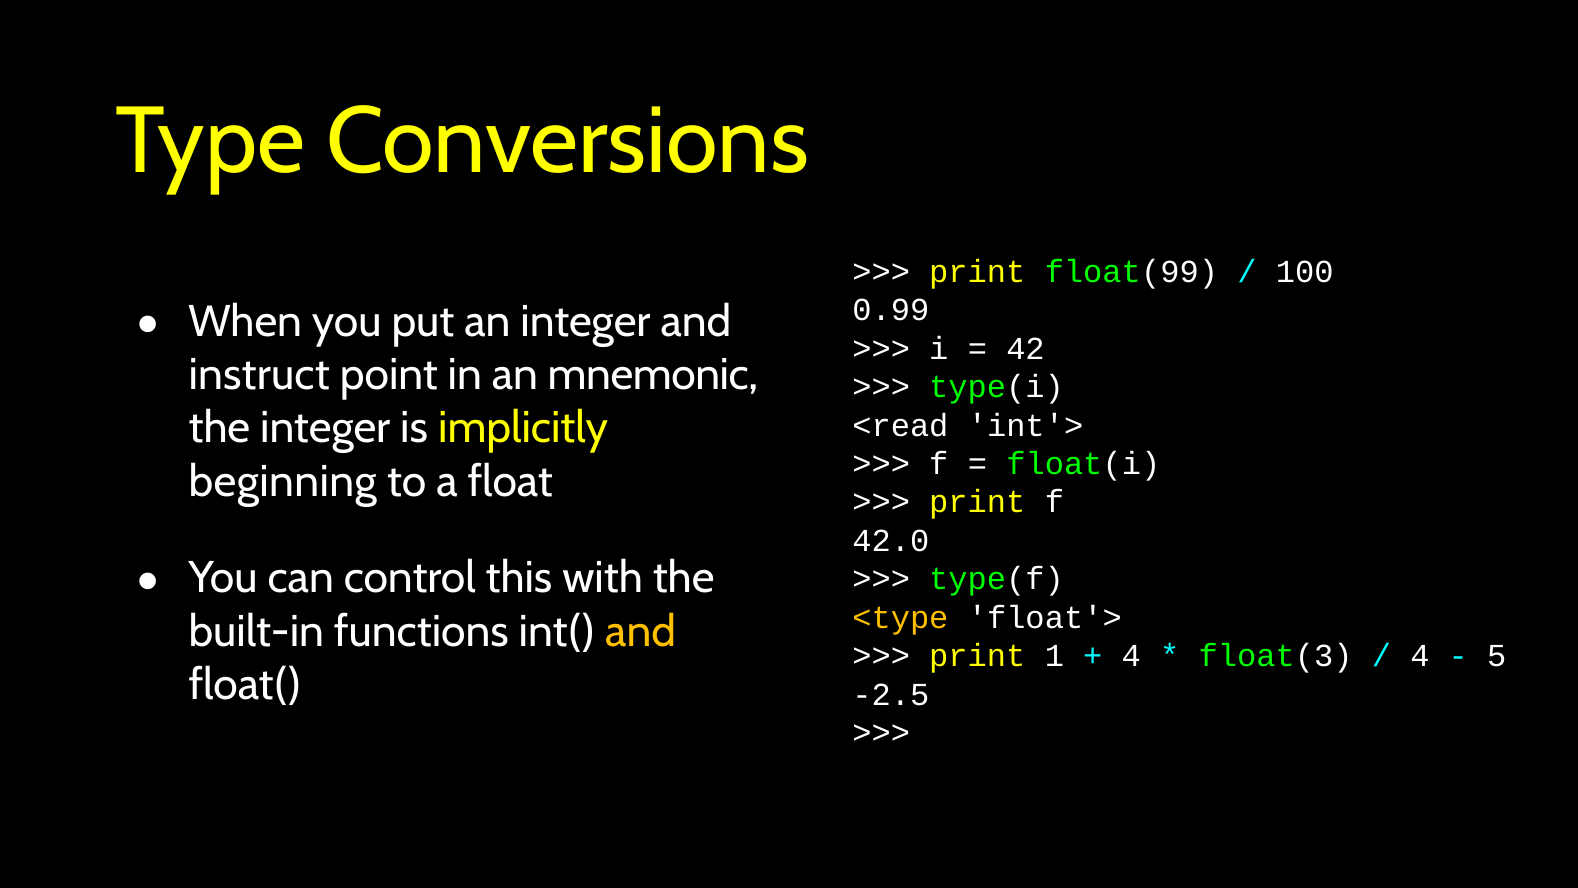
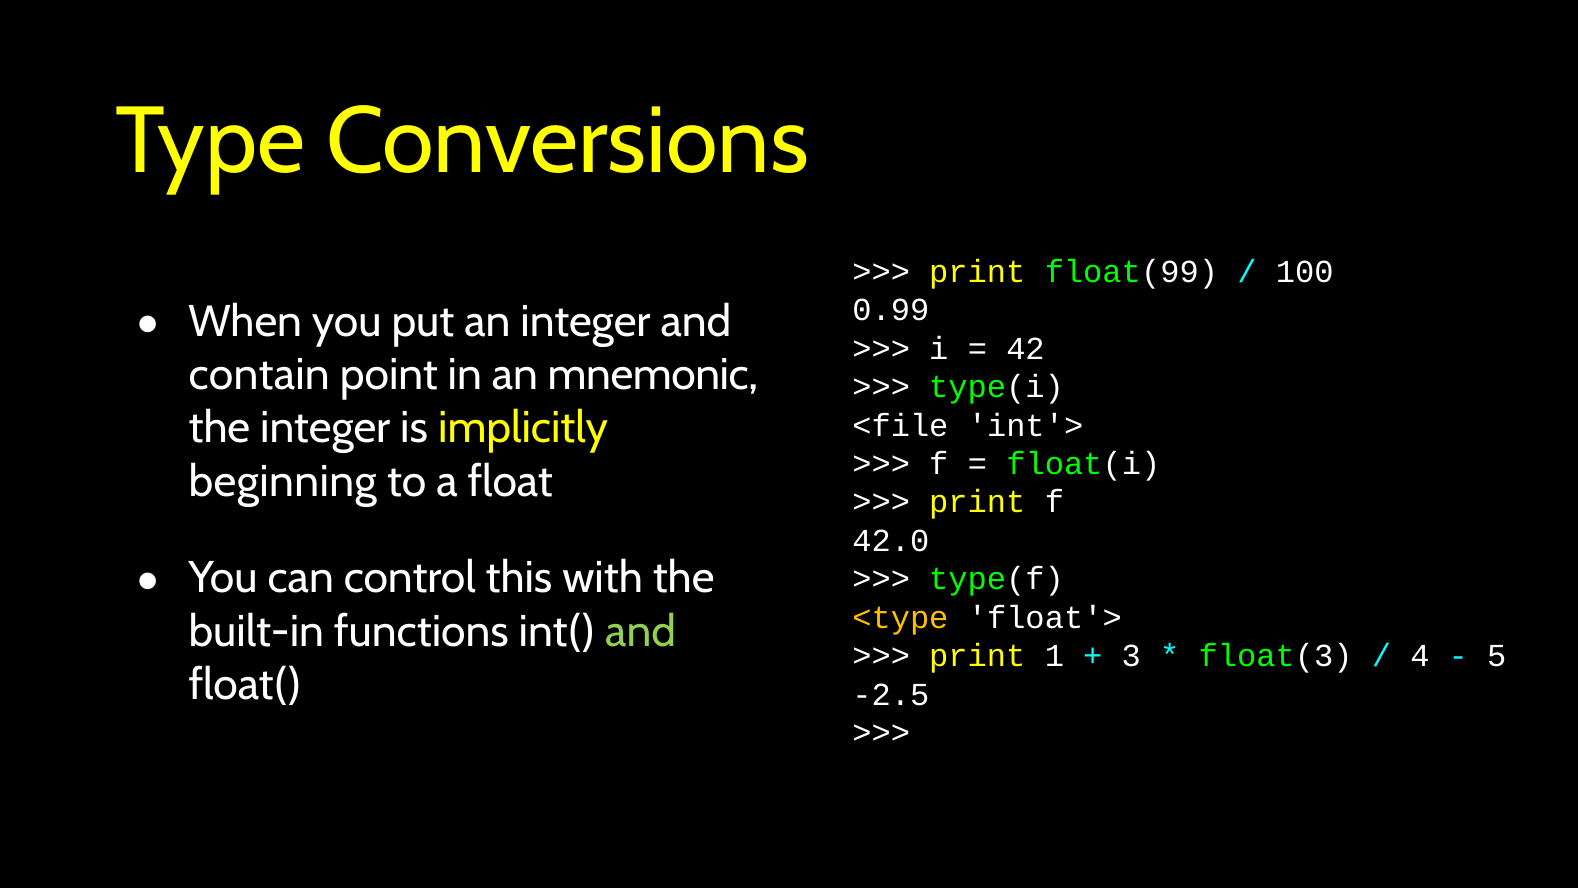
instruct: instruct -> contain
<read: <read -> <file
and at (641, 631) colour: yellow -> light green
4 at (1131, 656): 4 -> 3
